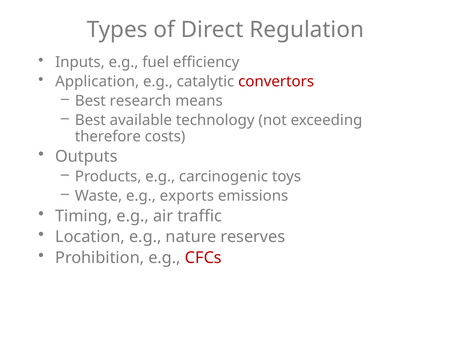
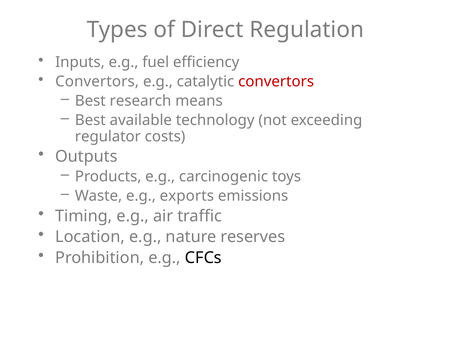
Application at (97, 81): Application -> Convertors
therefore: therefore -> regulator
CFCs colour: red -> black
